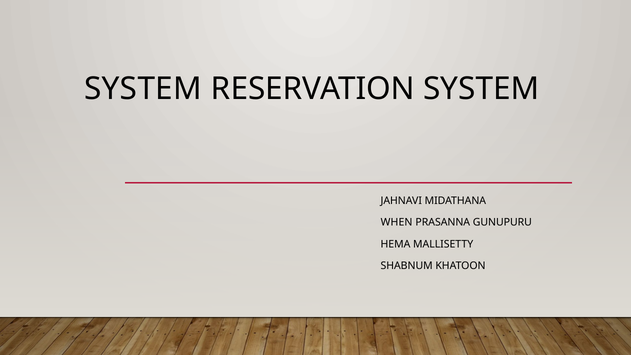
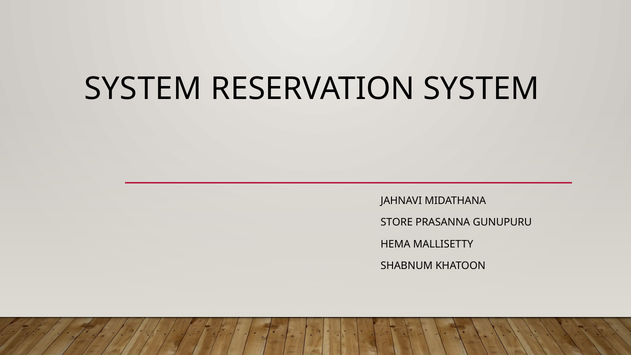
WHEN: WHEN -> STORE
